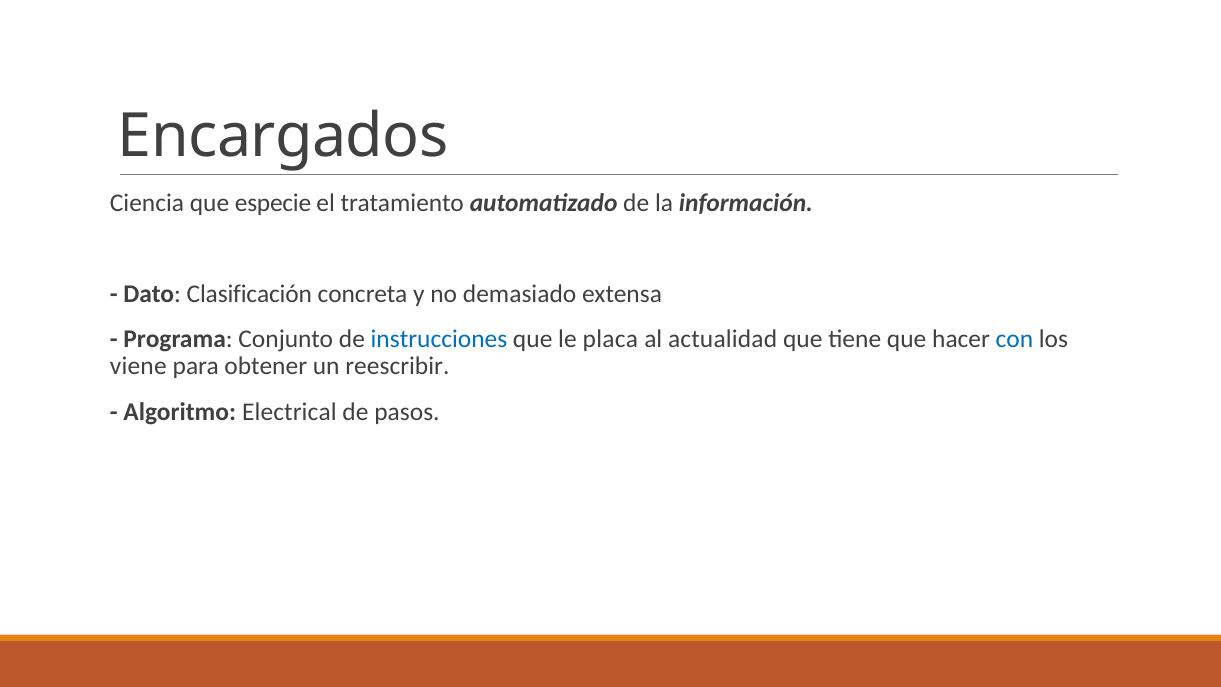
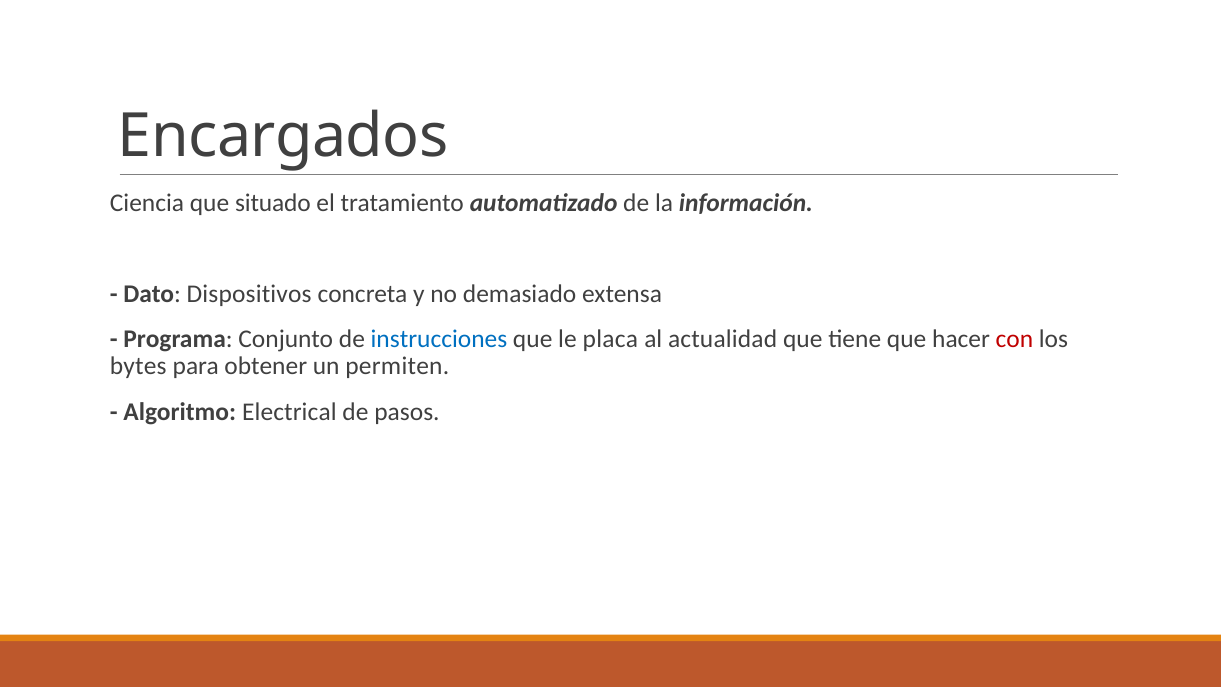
especie: especie -> situado
Clasificación: Clasificación -> Dispositivos
con colour: blue -> red
viene: viene -> bytes
reescribir: reescribir -> permiten
